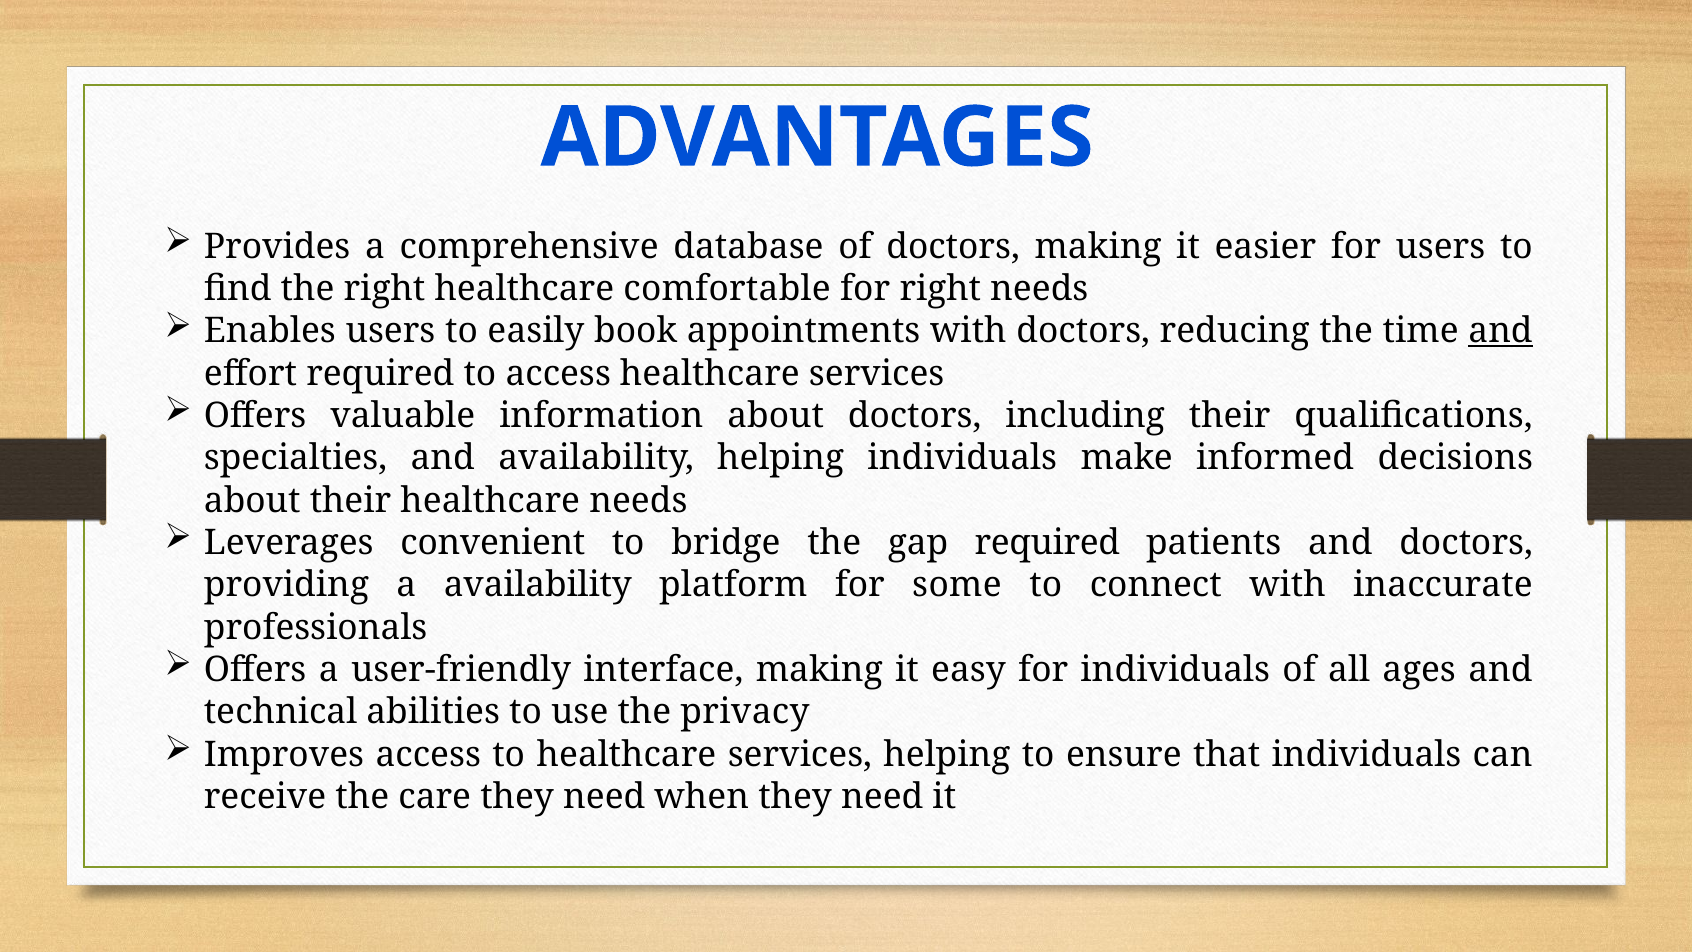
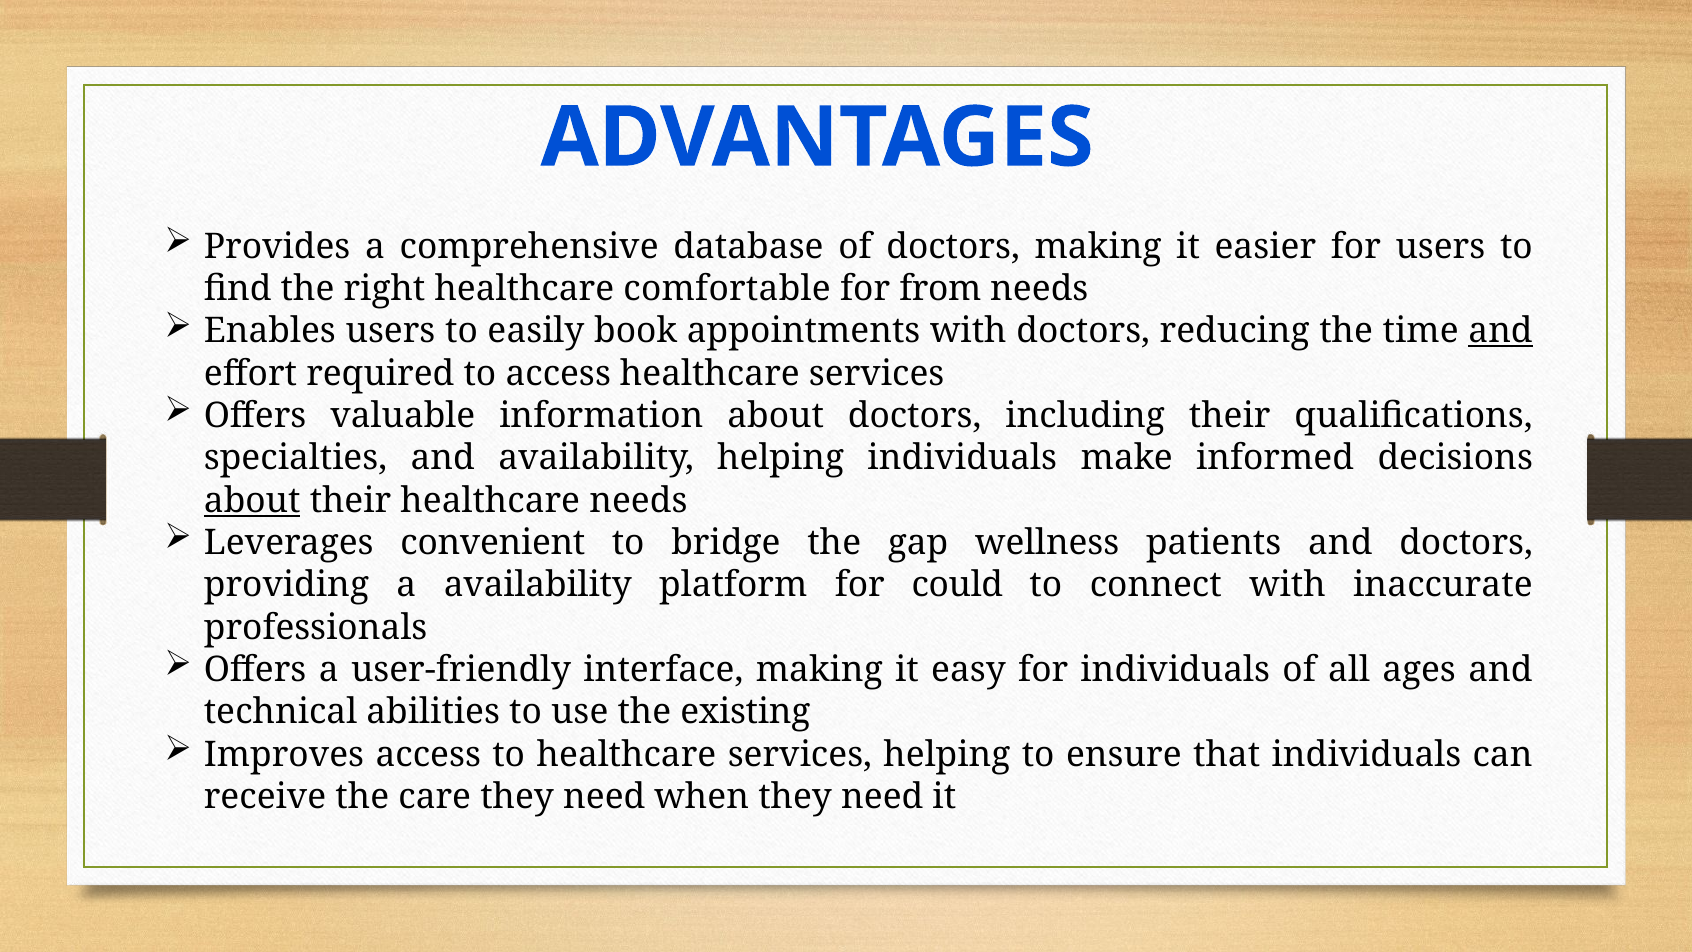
for right: right -> from
about at (252, 500) underline: none -> present
gap required: required -> wellness
some: some -> could
privacy: privacy -> existing
